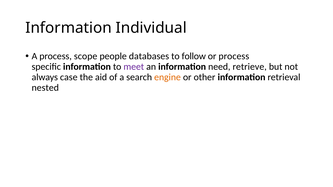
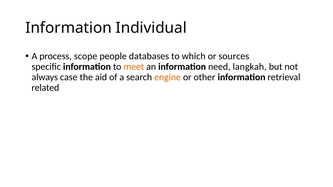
follow: follow -> which
or process: process -> sources
meet colour: purple -> orange
retrieve: retrieve -> langkah
nested: nested -> related
